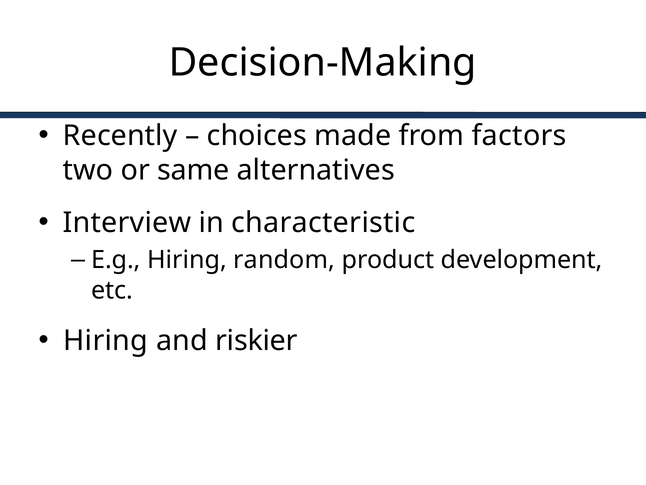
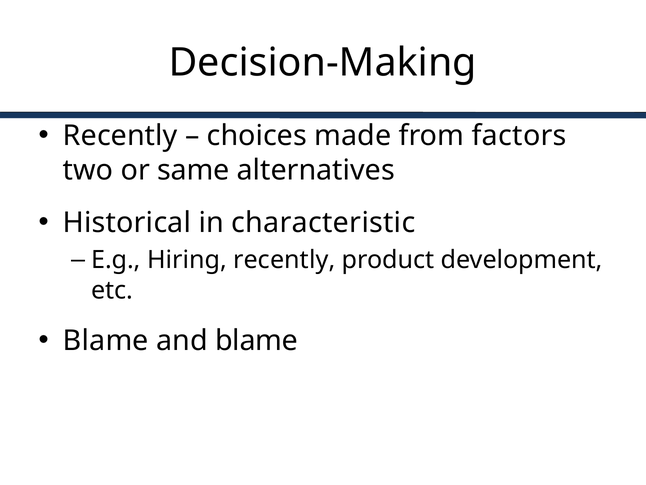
Interview: Interview -> Historical
Hiring random: random -> recently
Hiring at (106, 340): Hiring -> Blame
and riskier: riskier -> blame
